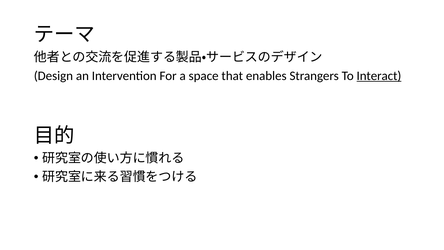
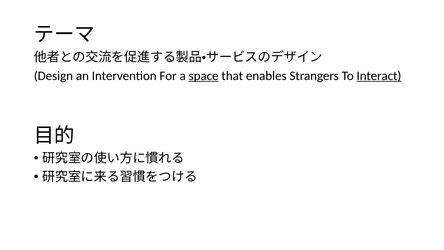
space underline: none -> present
